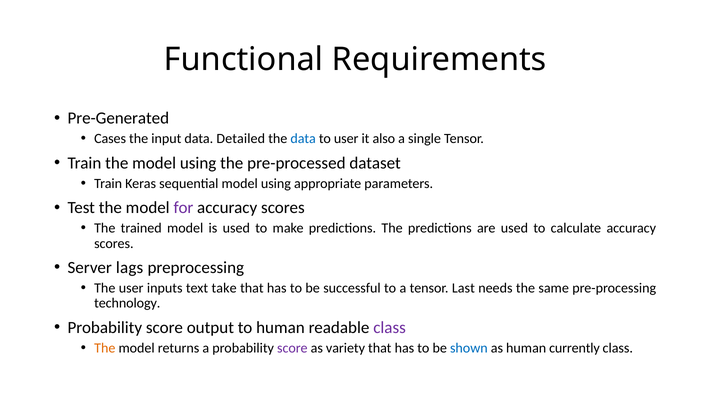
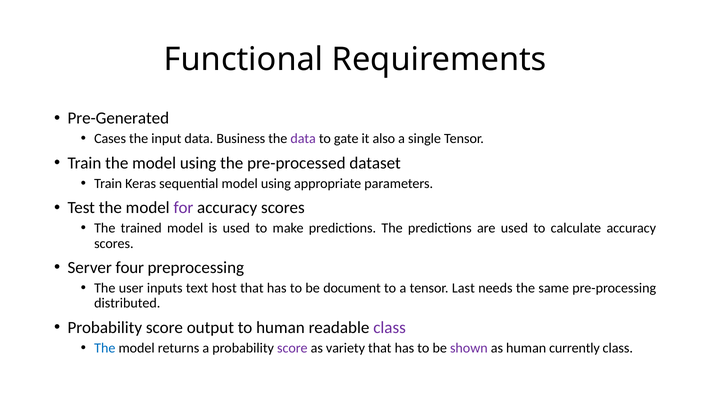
Detailed: Detailed -> Business
data at (303, 139) colour: blue -> purple
to user: user -> gate
lags: lags -> four
take: take -> host
successful: successful -> document
technology: technology -> distributed
The at (105, 348) colour: orange -> blue
shown colour: blue -> purple
